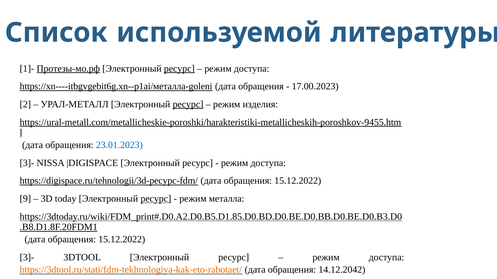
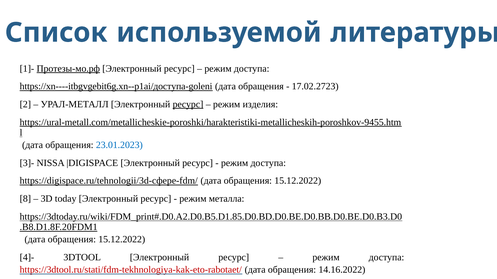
ресурс at (179, 69) underline: present -> none
https://xn----itbgvgebit6g.xn--p1ai/металла-goleni: https://xn----itbgvgebit6g.xn--p1ai/металла-goleni -> https://xn----itbgvgebit6g.xn--p1ai/доступа-goleni
17.00.2023: 17.00.2023 -> 17.02.2723
https://digispace.ru/tehnologii/3d-ресурс-fdm/: https://digispace.ru/tehnologii/3d-ресурс-fdm/ -> https://digispace.ru/tehnologii/3d-сфере-fdm/
9: 9 -> 8
ресурс at (156, 199) underline: present -> none
3]- at (27, 258): 3]- -> 4]-
https://3dtool.ru/stati/fdm-tekhnologiya-kak-eto-rabotaet/ colour: orange -> red
14.12.2042: 14.12.2042 -> 14.16.2022
